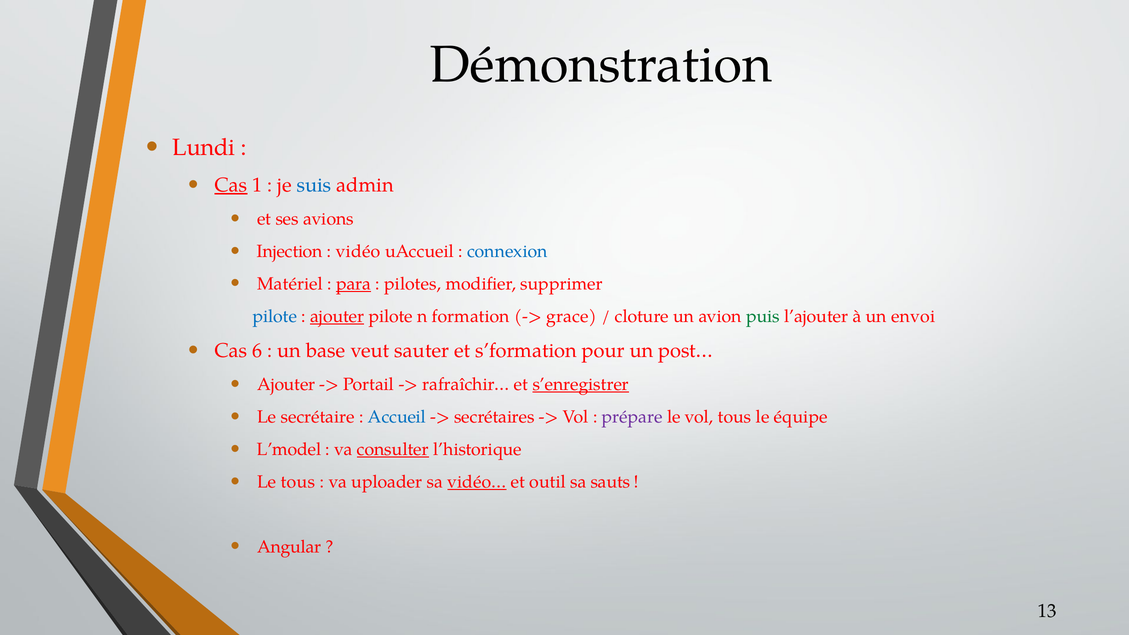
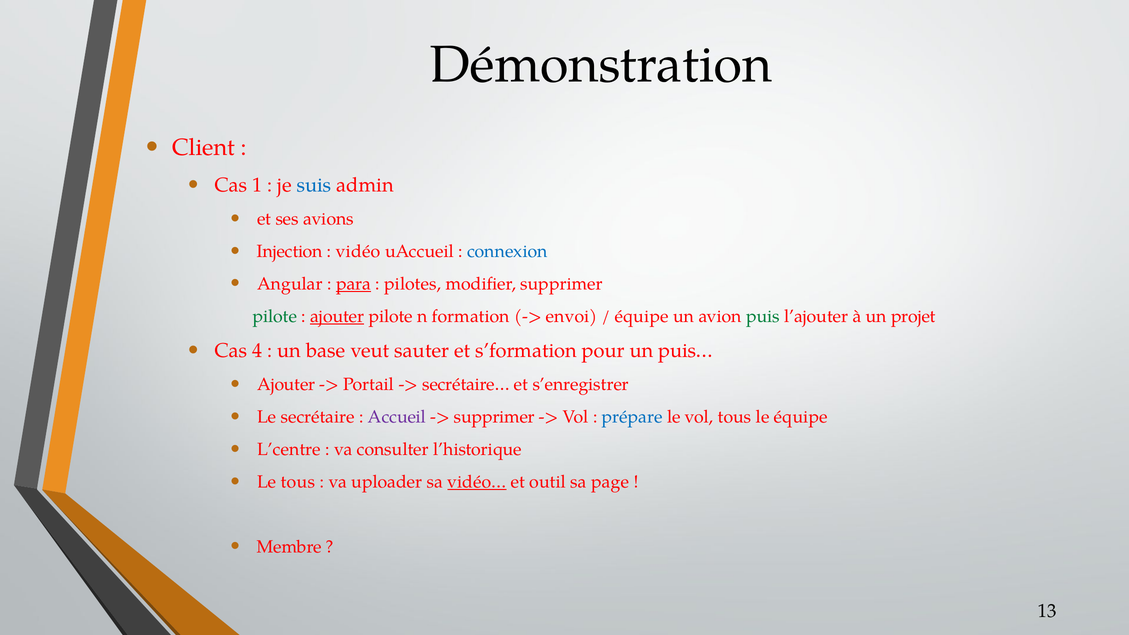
Lundi: Lundi -> Client
Cas at (231, 185) underline: present -> none
Matériel: Matériel -> Angular
pilote at (275, 316) colour: blue -> green
grace: grace -> envoi
cloture at (642, 316): cloture -> équipe
envoi: envoi -> projet
6: 6 -> 4
post…: post… -> puis…
rafraîchir…: rafraîchir… -> secrétaire…
s’enregistrer underline: present -> none
Accueil colour: blue -> purple
secrétaires at (494, 417): secrétaires -> supprimer
prépare colour: purple -> blue
L’model: L’model -> L’centre
consulter underline: present -> none
sauts: sauts -> page
Angular: Angular -> Membre
